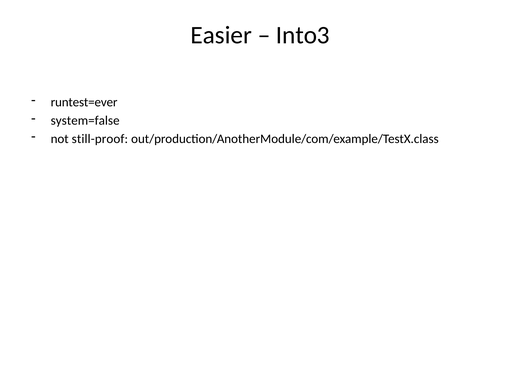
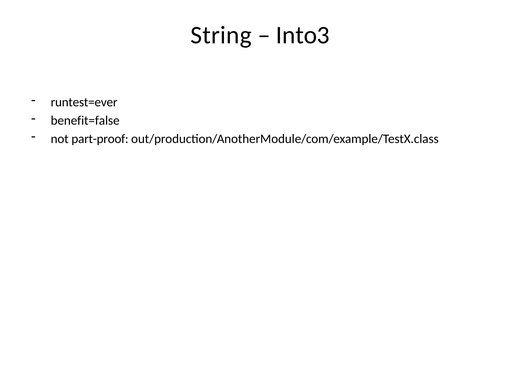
Easier: Easier -> String
system=false: system=false -> benefit=false
still-proof: still-proof -> part-proof
